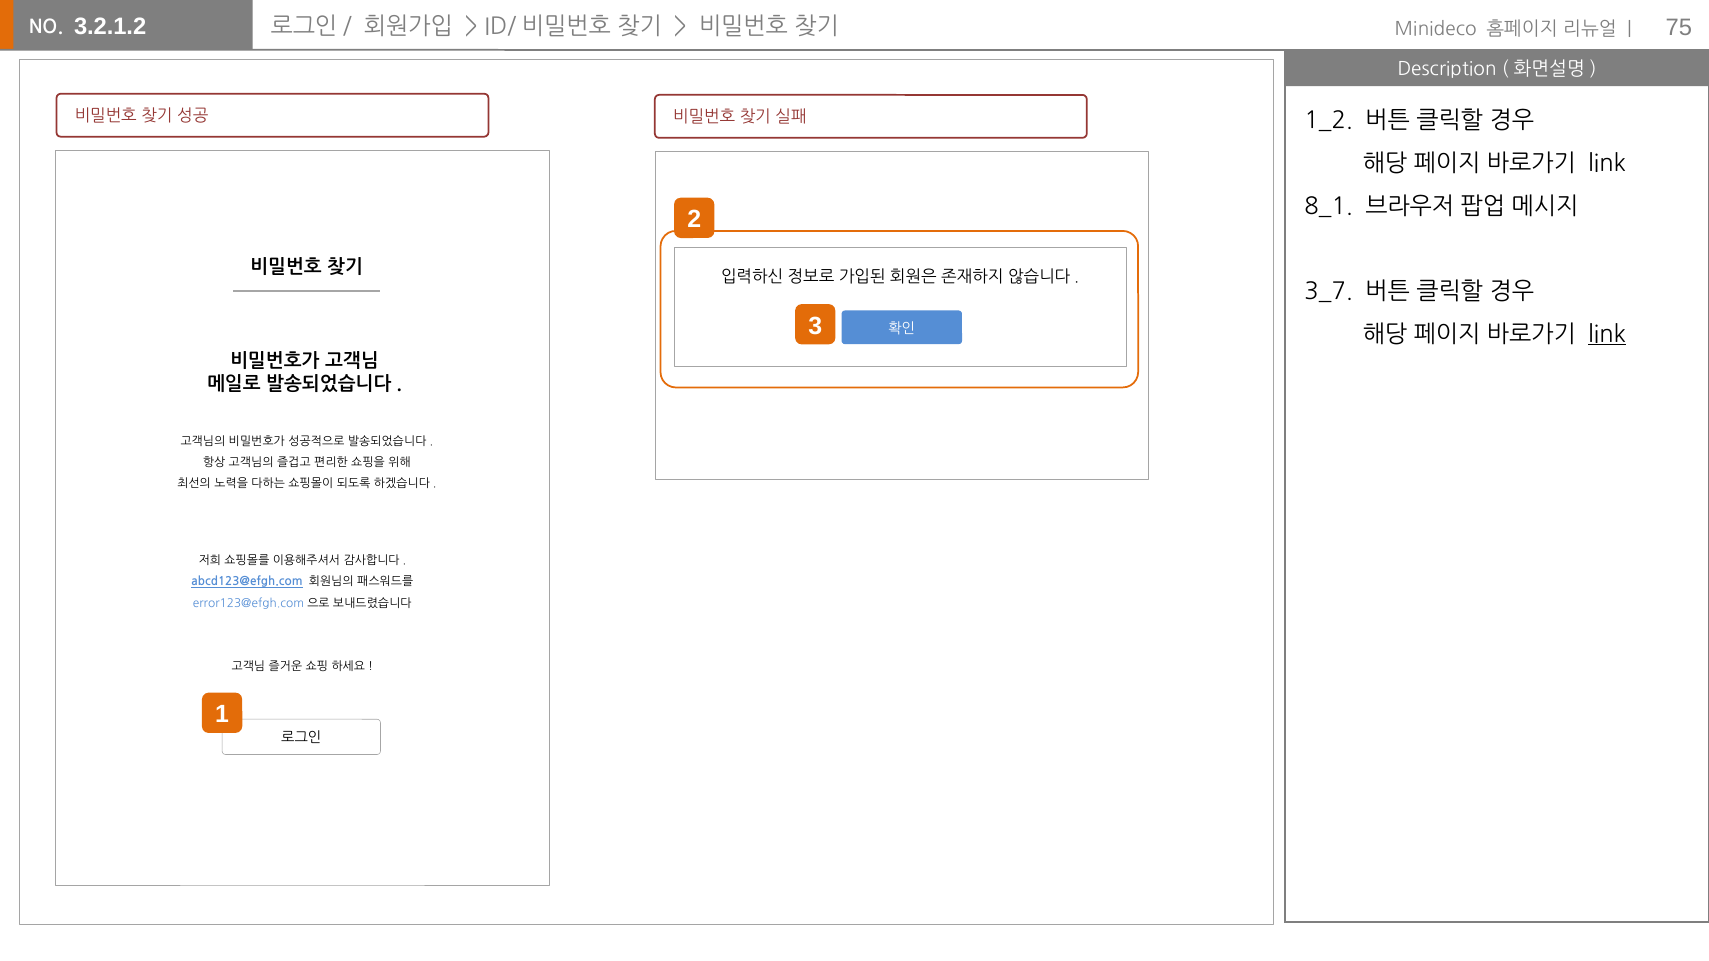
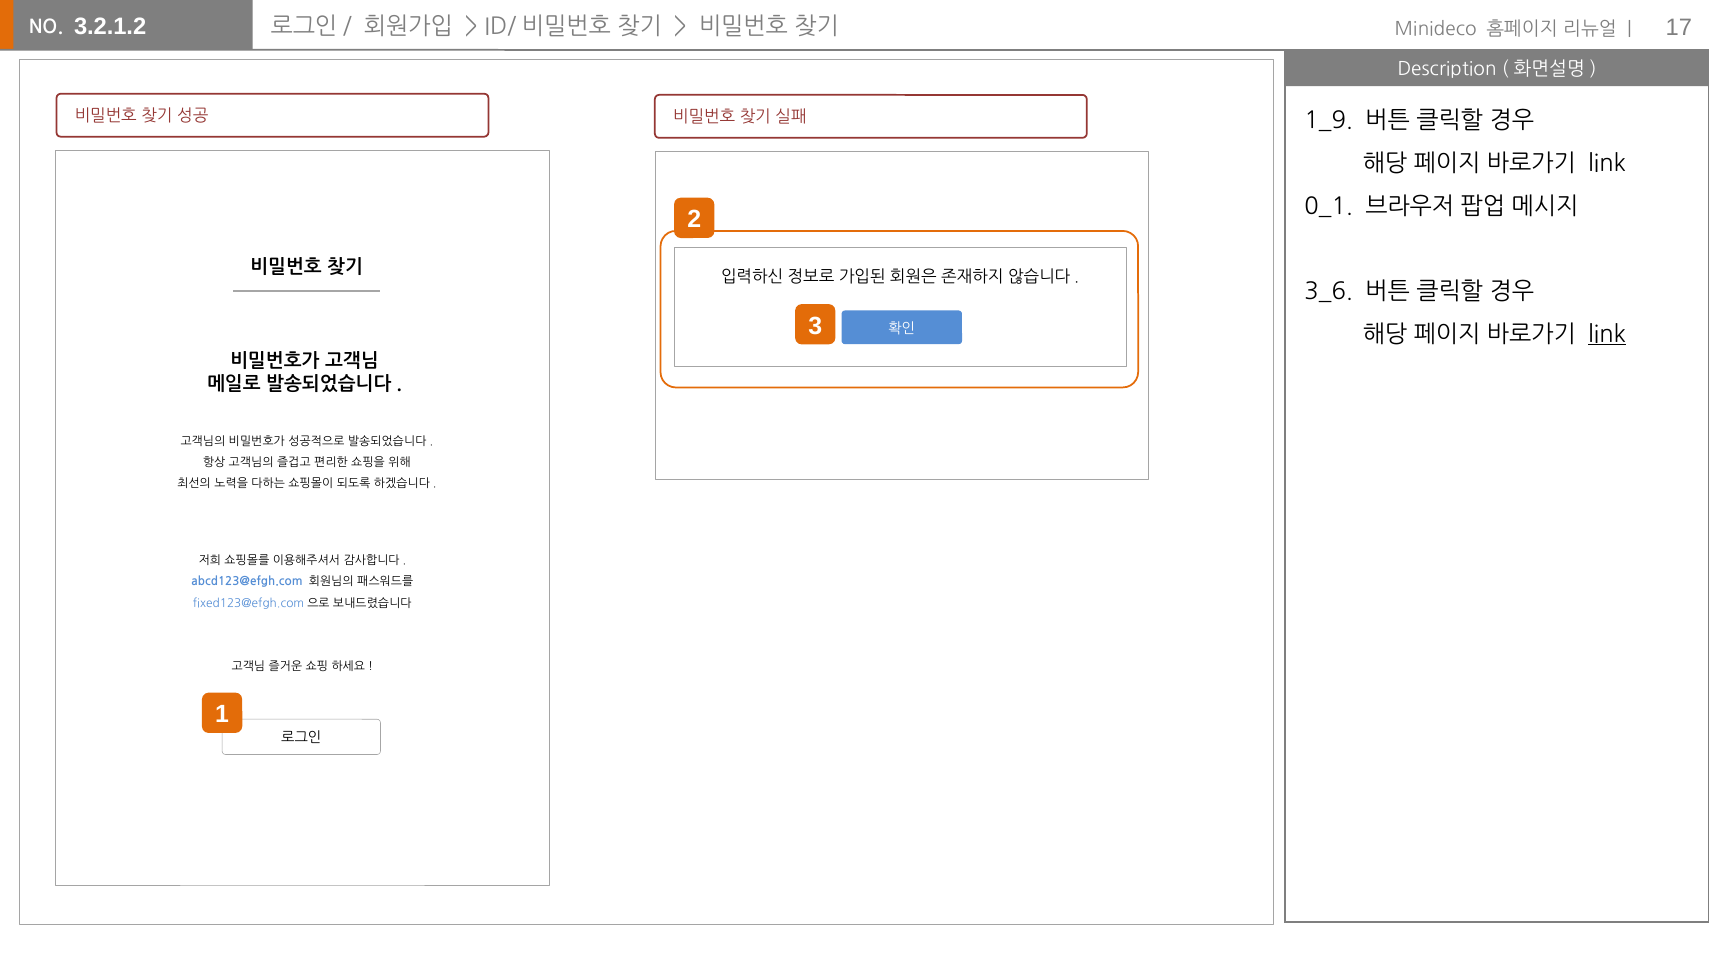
75: 75 -> 17
1_2: 1_2 -> 1_9
8_1: 8_1 -> 0_1
3_7: 3_7 -> 3_6
abcd123@efgh.com underline: present -> none
error123@efgh.com: error123@efgh.com -> fixed123@efgh.com
